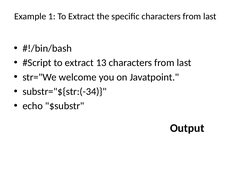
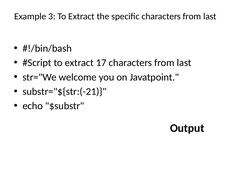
1: 1 -> 3
13: 13 -> 17
substr="${str:(-34: substr="${str:(-34 -> substr="${str:(-21
